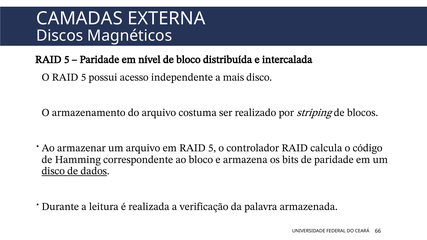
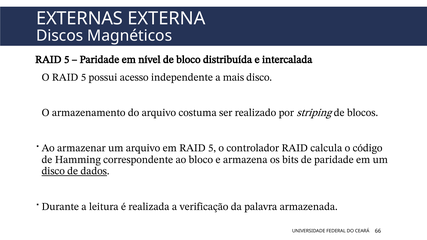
CAMADAS: CAMADAS -> EXTERNAS
